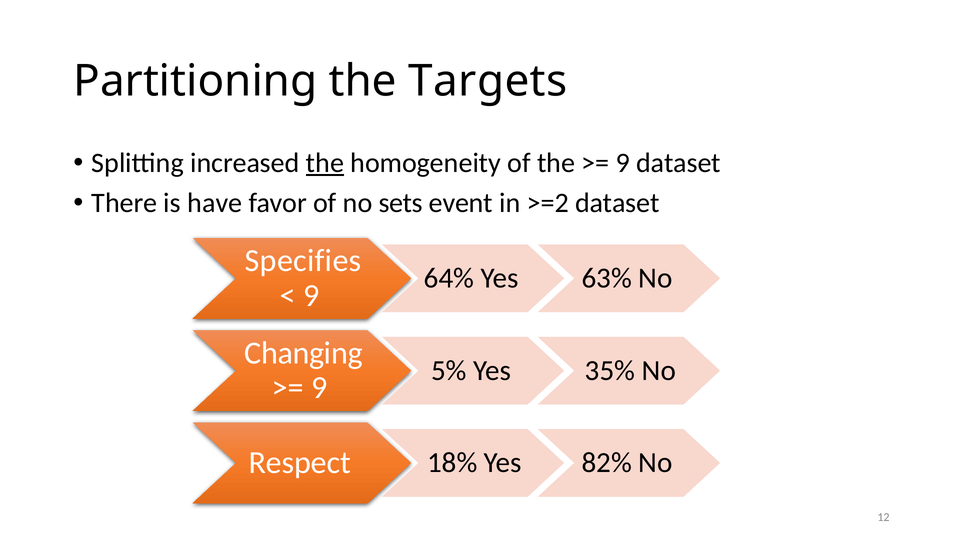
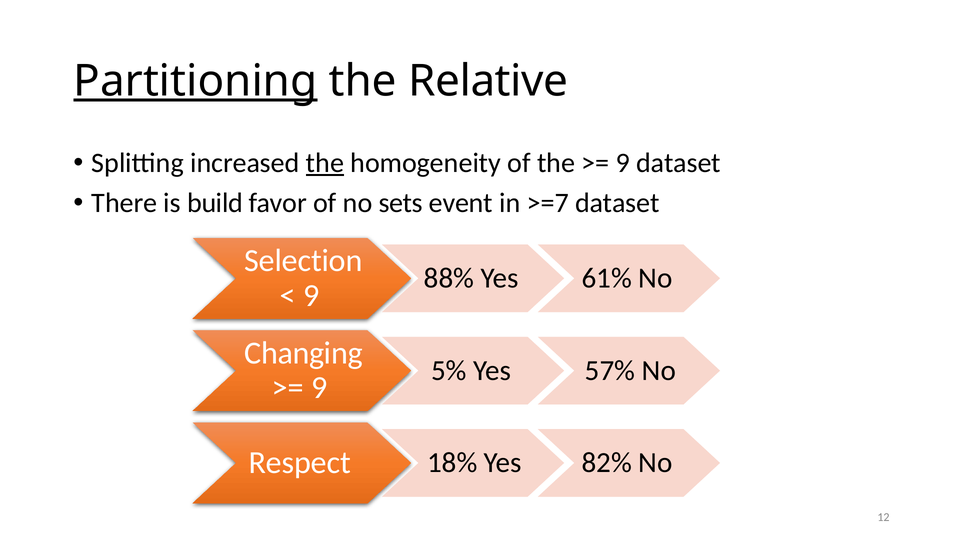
Partitioning underline: none -> present
Targets: Targets -> Relative
have: have -> build
>=2: >=2 -> >=7
Specifies: Specifies -> Selection
64%: 64% -> 88%
63%: 63% -> 61%
35%: 35% -> 57%
